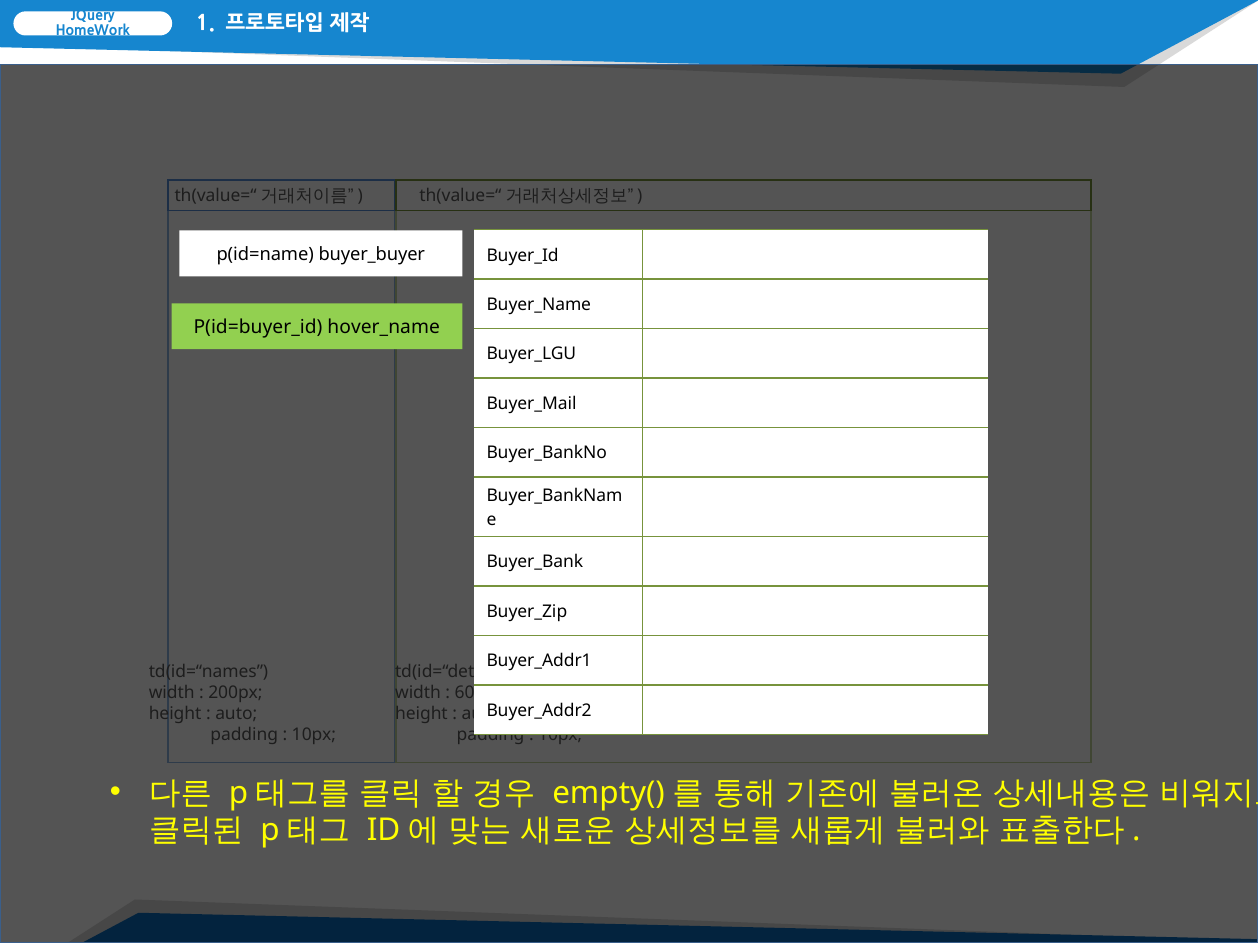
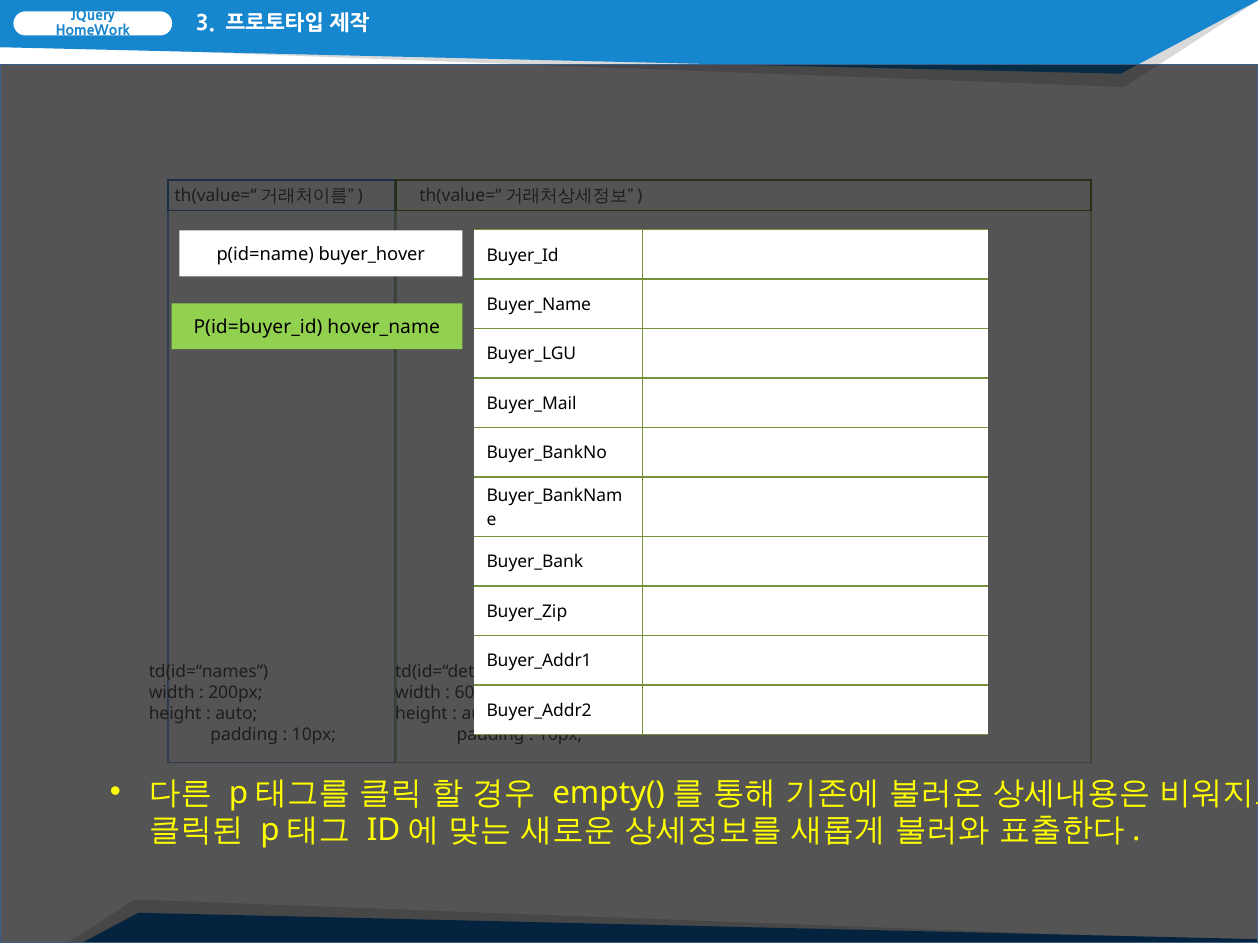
1: 1 -> 3
buyer_buyer: buyer_buyer -> buyer_hover
